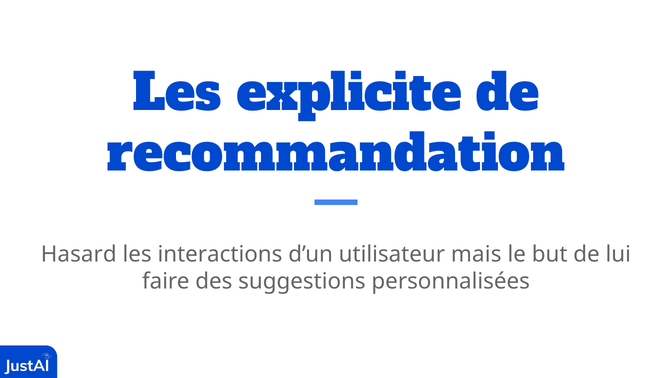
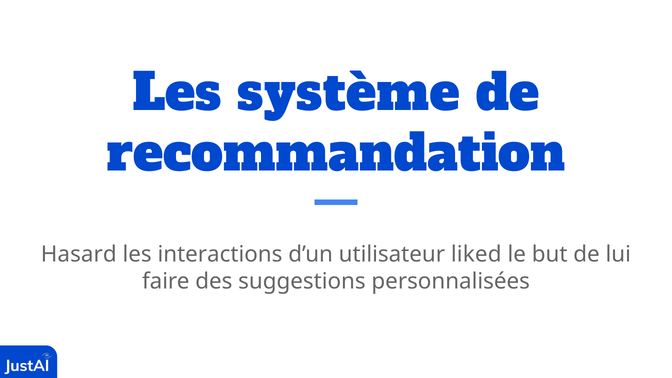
explicite: explicite -> système
mais: mais -> liked
